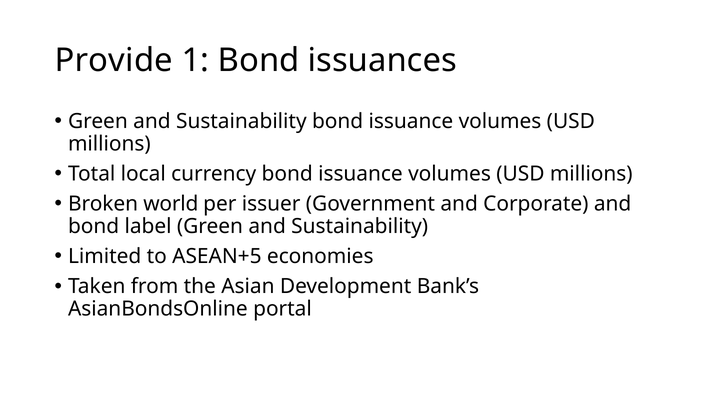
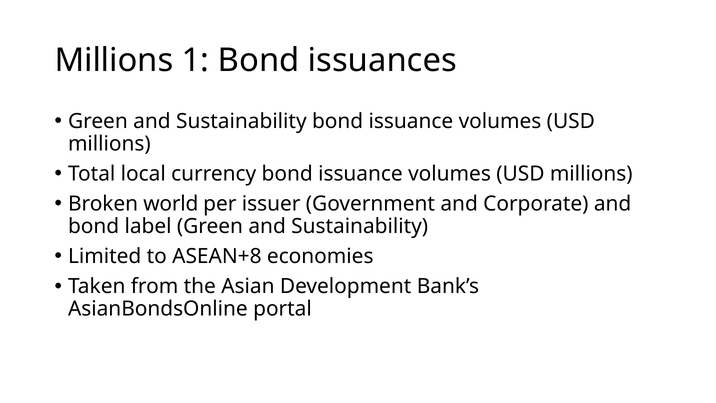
Provide at (114, 60): Provide -> Millions
ASEAN+5: ASEAN+5 -> ASEAN+8
